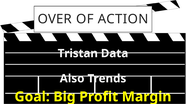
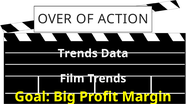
Tristan at (78, 54): Tristan -> Trends
Also: Also -> Film
